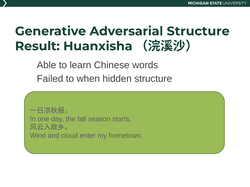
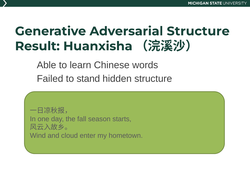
when: when -> stand
